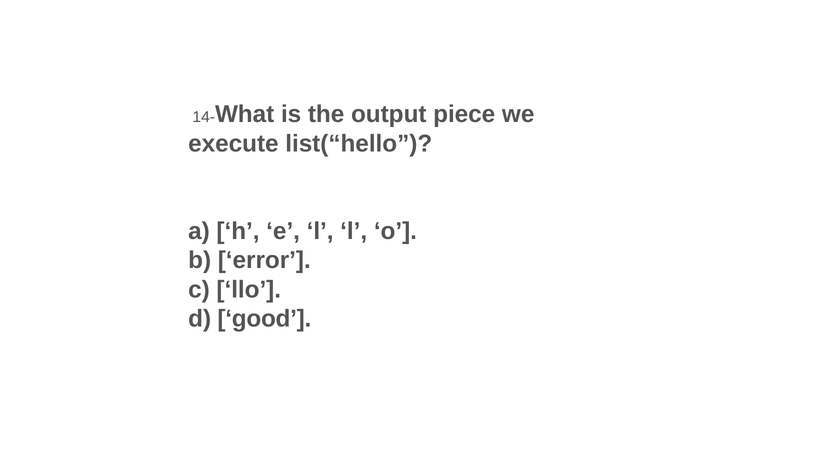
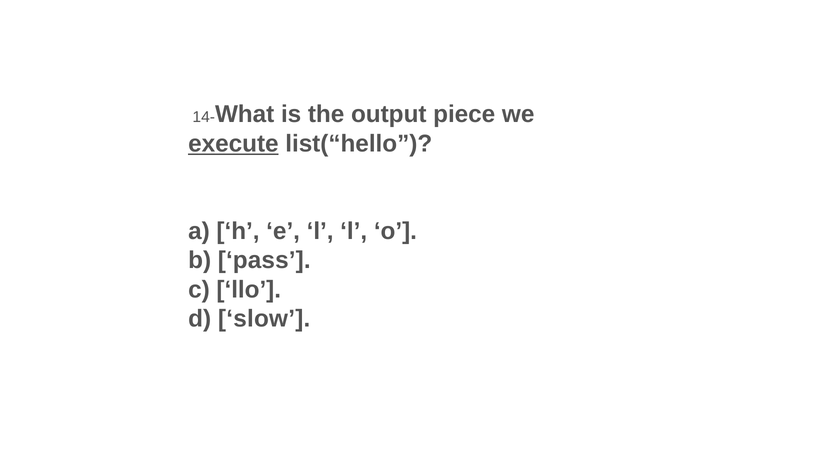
execute underline: none -> present
error: error -> pass
good: good -> slow
